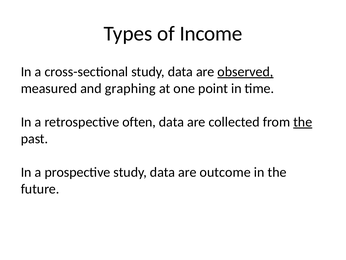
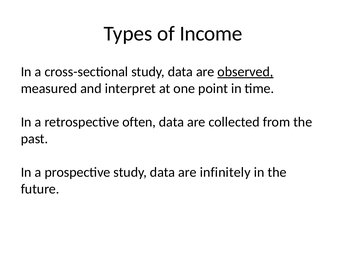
graphing: graphing -> interpret
the at (303, 122) underline: present -> none
outcome: outcome -> infinitely
